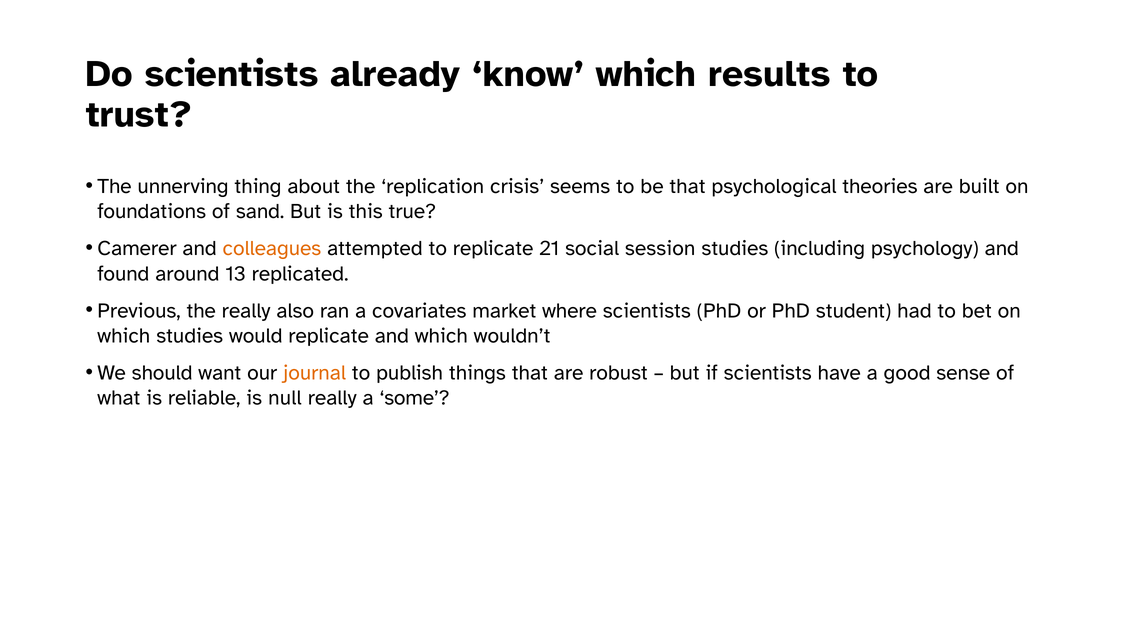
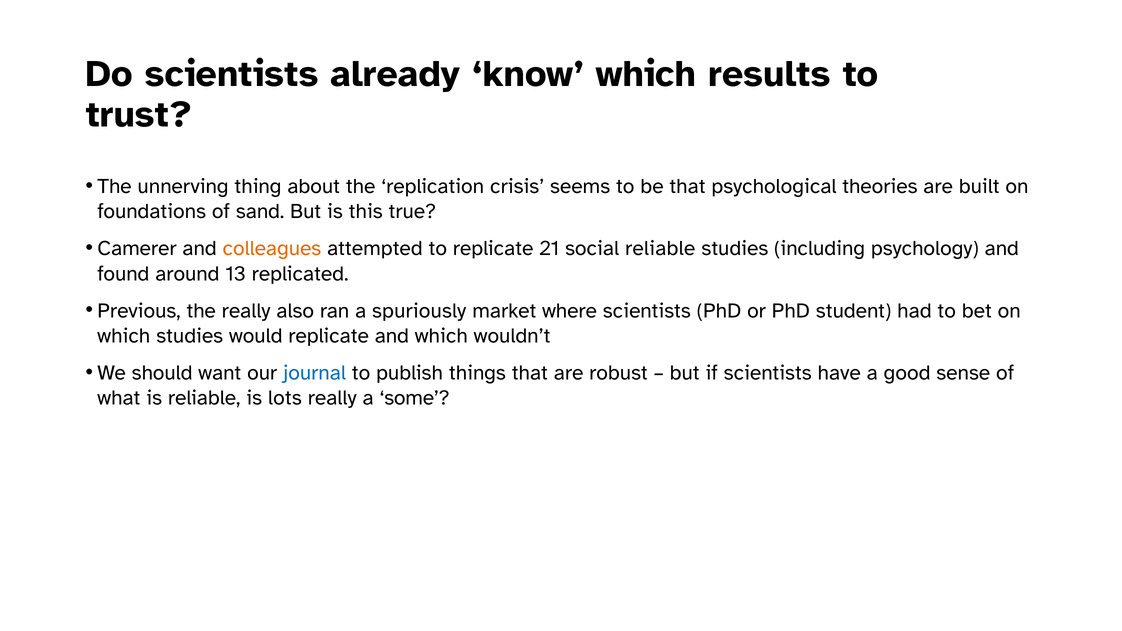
social session: session -> reliable
covariates: covariates -> spuriously
journal colour: orange -> blue
null: null -> lots
